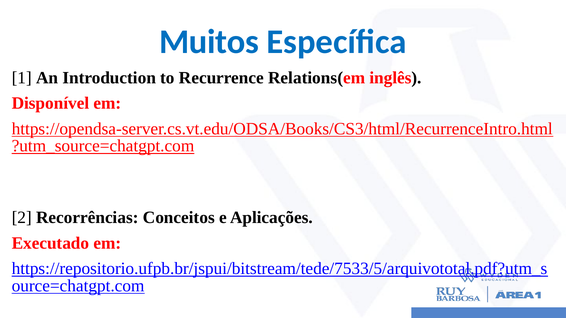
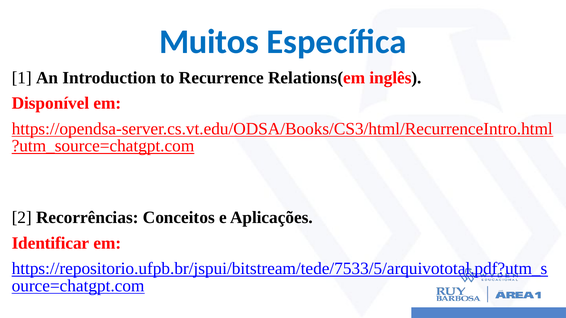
Executado: Executado -> Identificar
